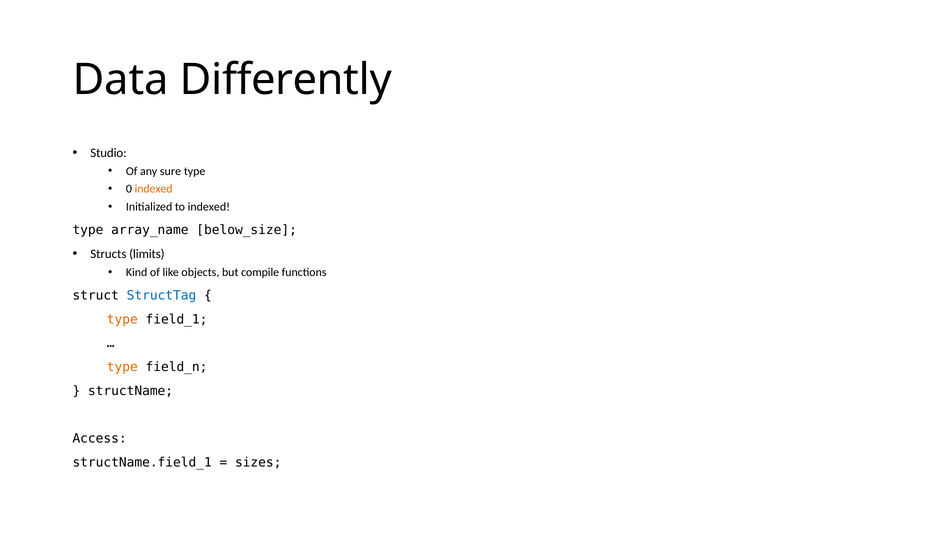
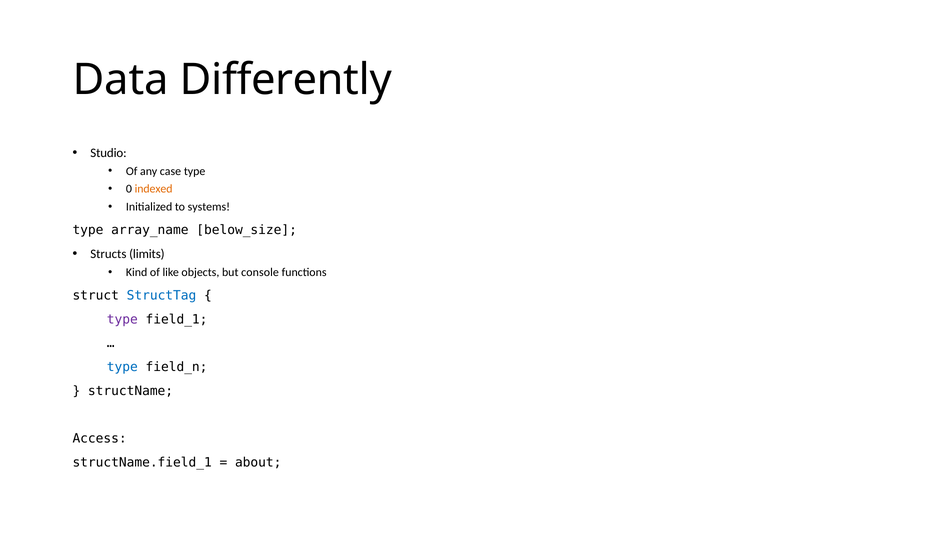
sure: sure -> case
to indexed: indexed -> systems
compile: compile -> console
type at (122, 319) colour: orange -> purple
type at (122, 367) colour: orange -> blue
sizes: sizes -> about
